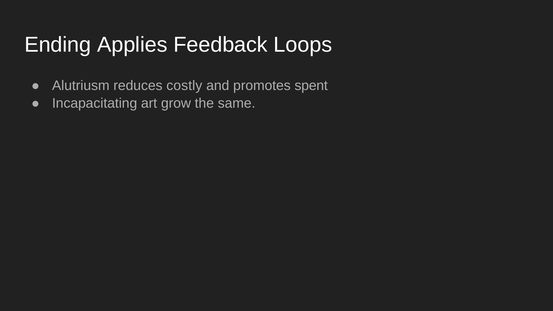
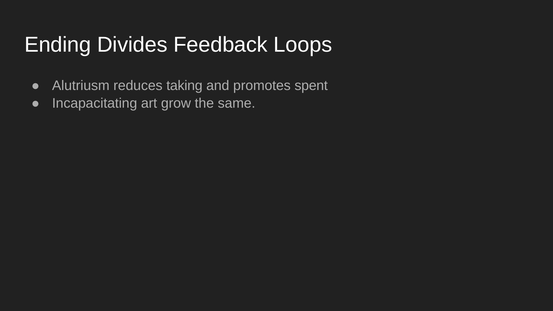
Applies: Applies -> Divides
costly: costly -> taking
